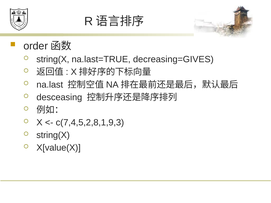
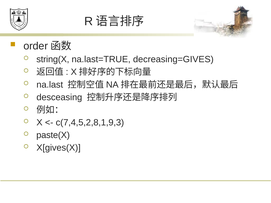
string(X at (53, 135): string(X -> paste(X
X[value(X: X[value(X -> X[gives(X
